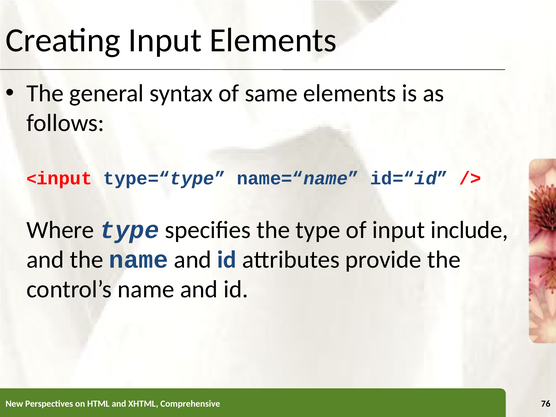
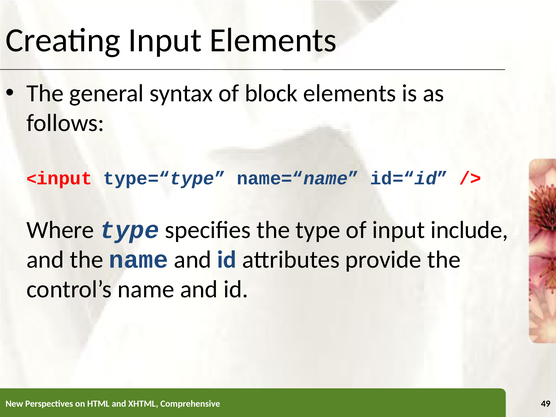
same: same -> block
76: 76 -> 49
